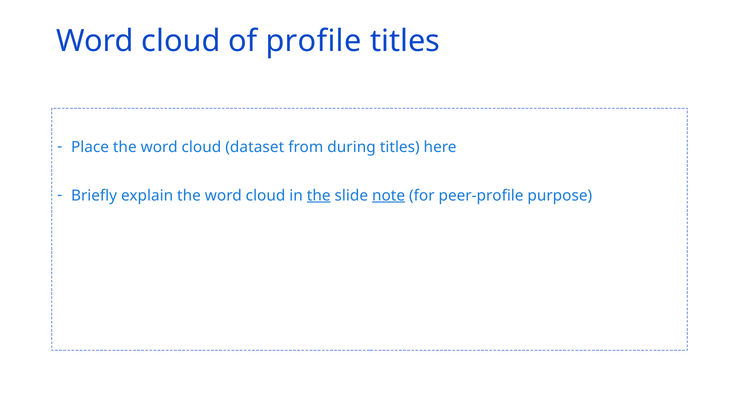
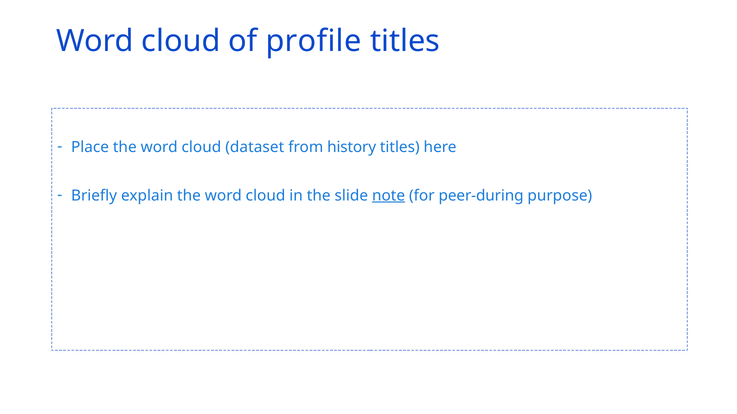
during: during -> history
the at (319, 196) underline: present -> none
peer-profile: peer-profile -> peer-during
